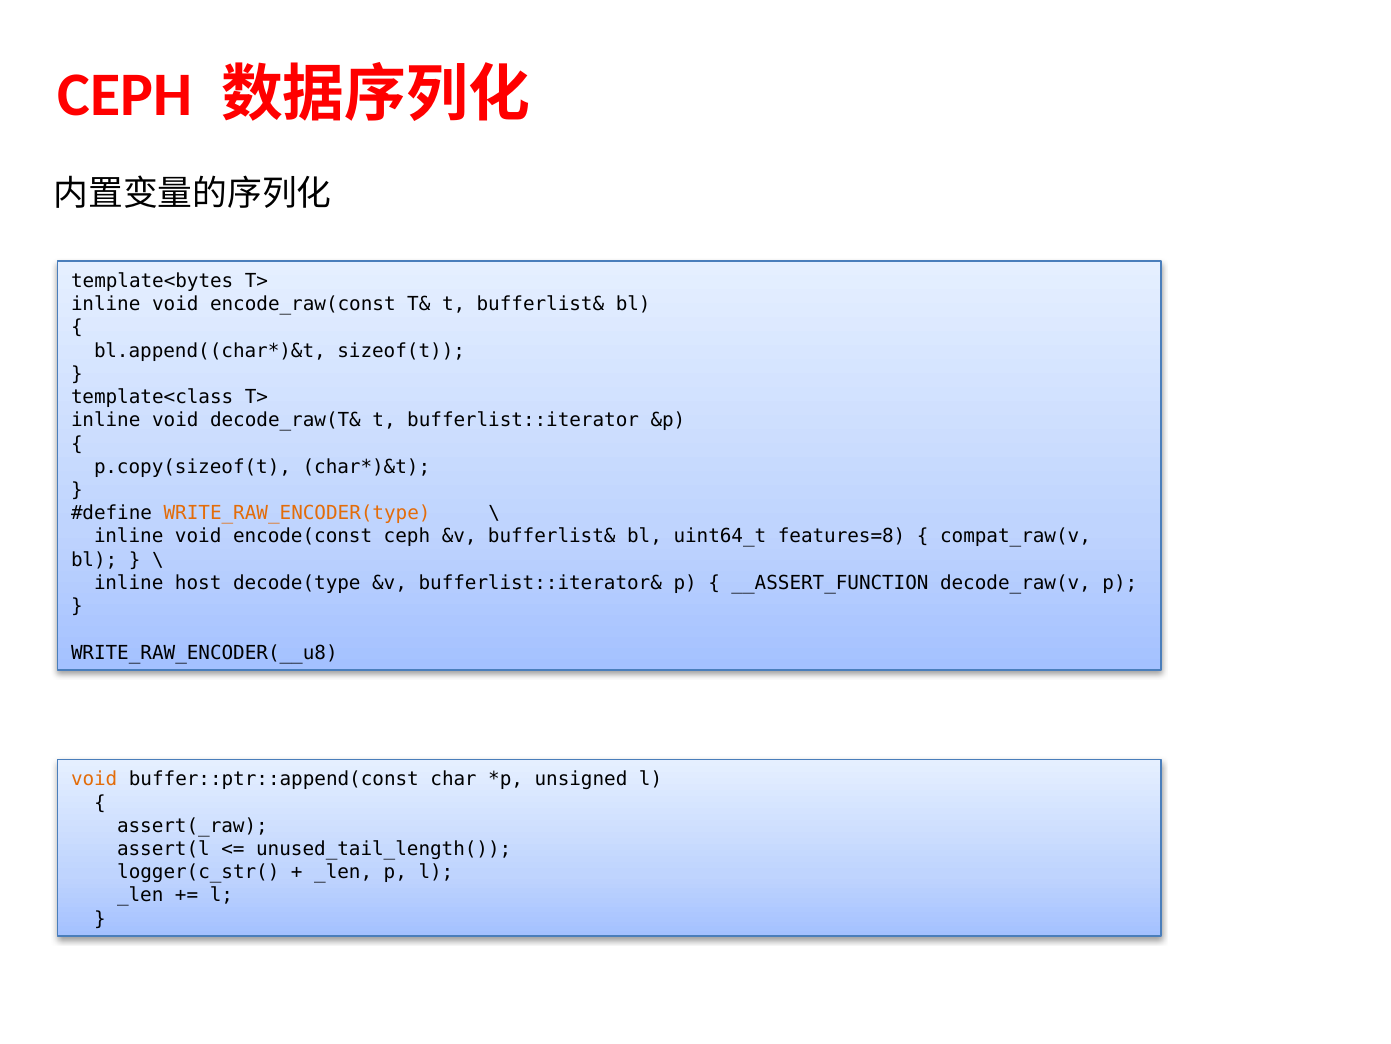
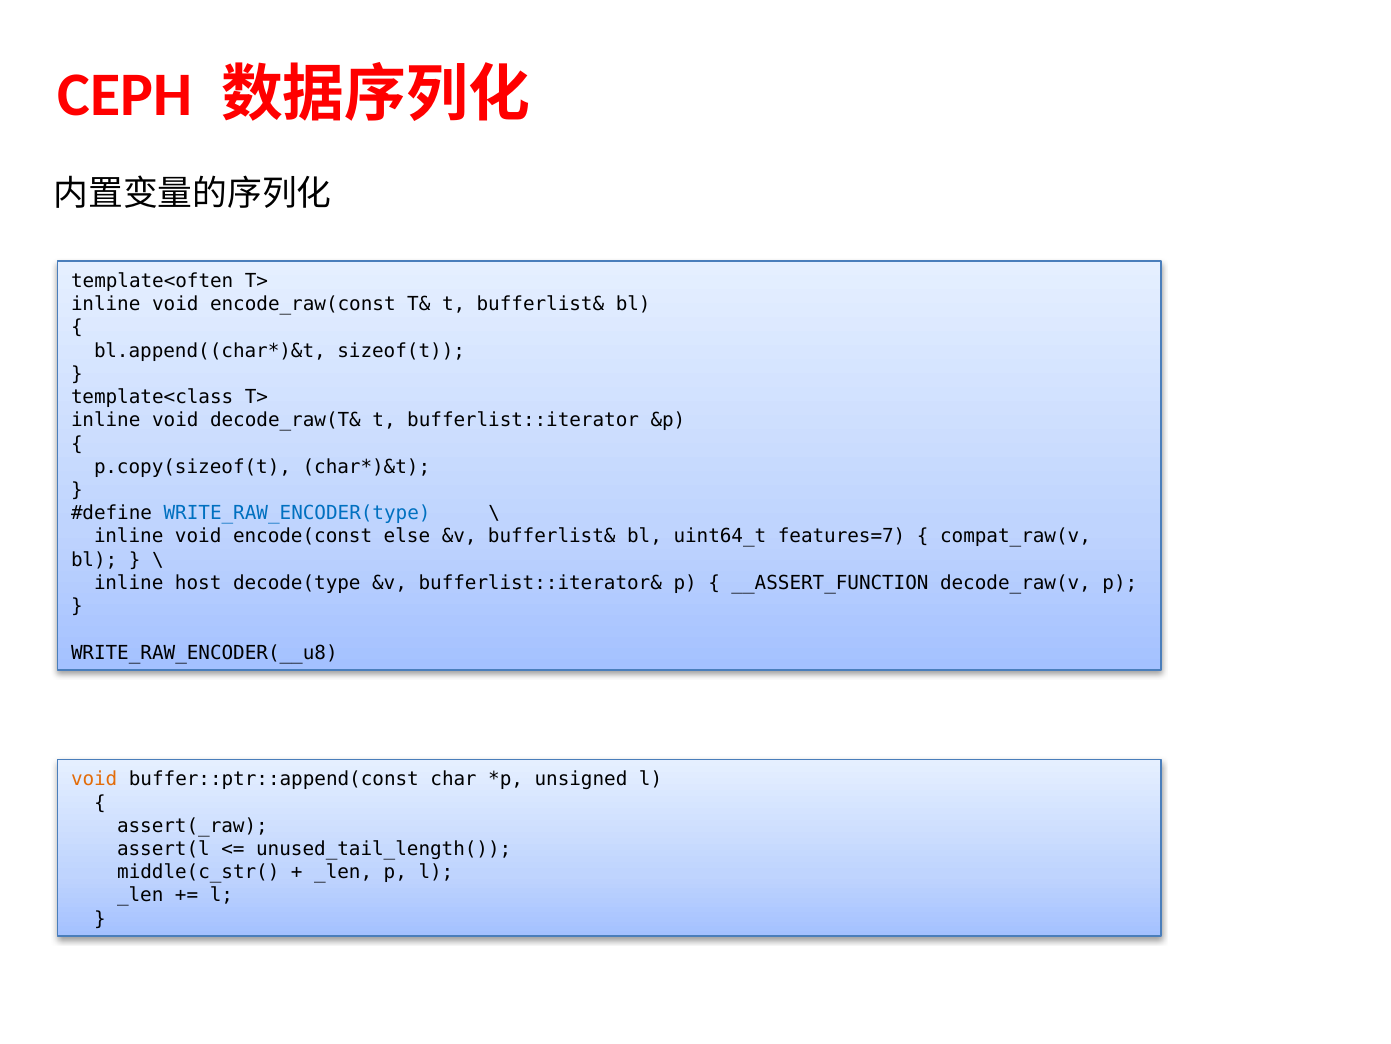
template<bytes: template<bytes -> template<often
WRITE_RAW_ENCODER(type colour: orange -> blue
encode(const ceph: ceph -> else
features=8: features=8 -> features=7
logger(c_str(: logger(c_str( -> middle(c_str(
